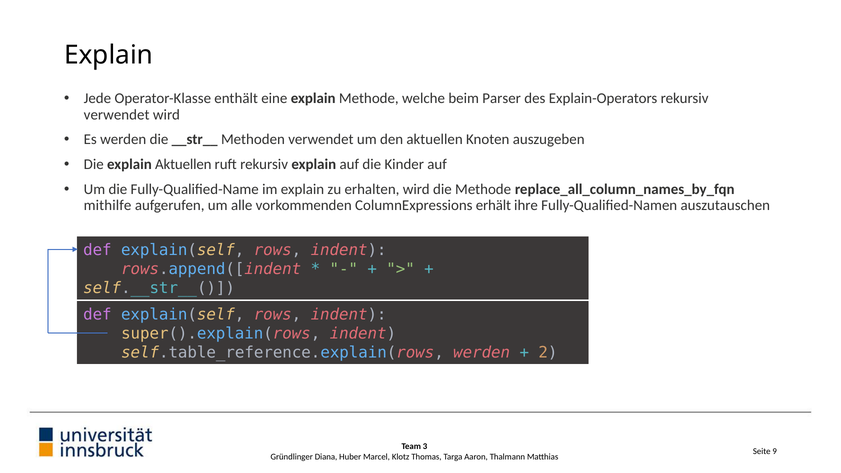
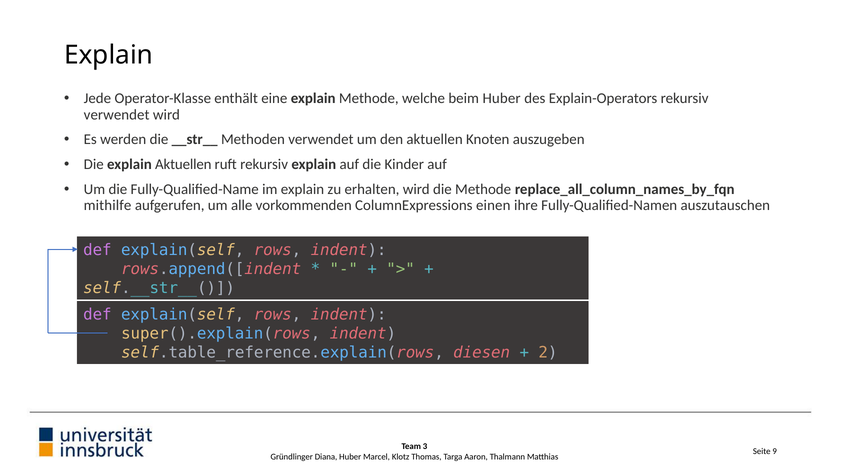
beim Parser: Parser -> Huber
erhält: erhält -> einen
self.table_reference.explain(rows werden: werden -> diesen
